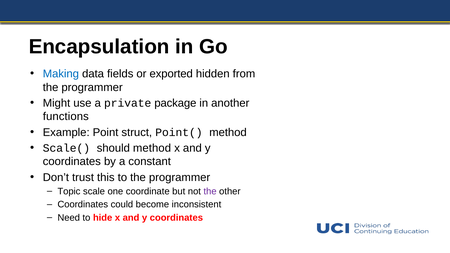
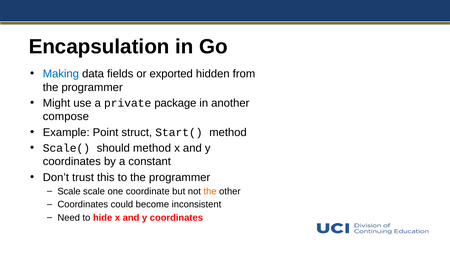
functions: functions -> compose
Point(: Point( -> Start(
Topic at (69, 191): Topic -> Scale
the at (210, 191) colour: purple -> orange
